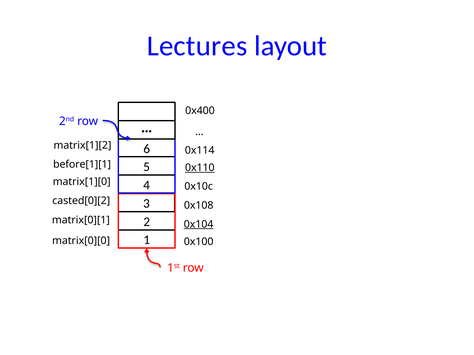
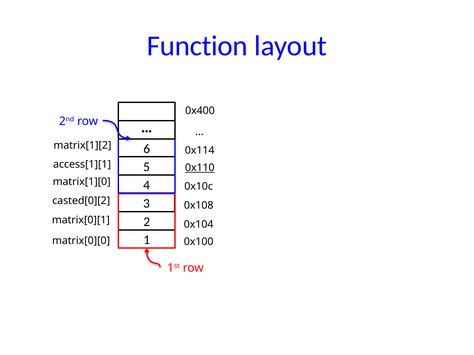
Lectures: Lectures -> Function
before[1][1: before[1][1 -> access[1][1
0x104 underline: present -> none
